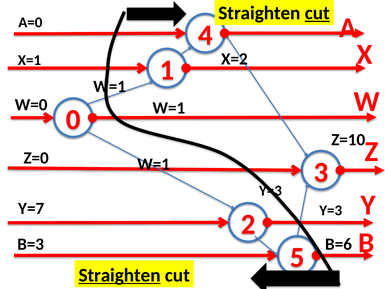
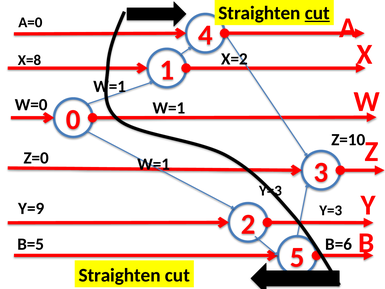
X=1: X=1 -> X=8
Y=7: Y=7 -> Y=9
B=3: B=3 -> B=5
Straighten at (120, 275) underline: present -> none
